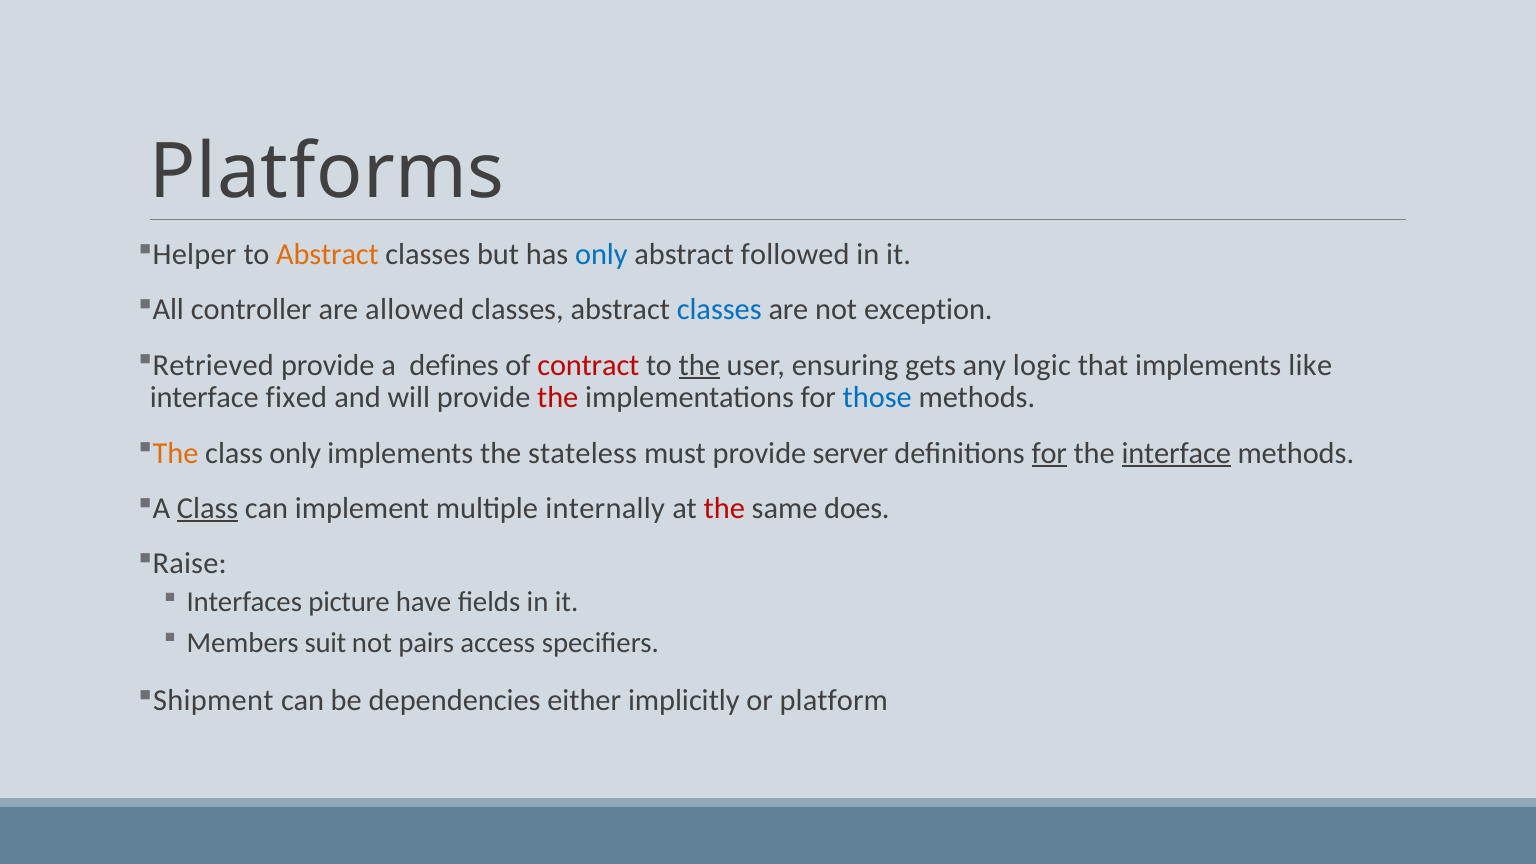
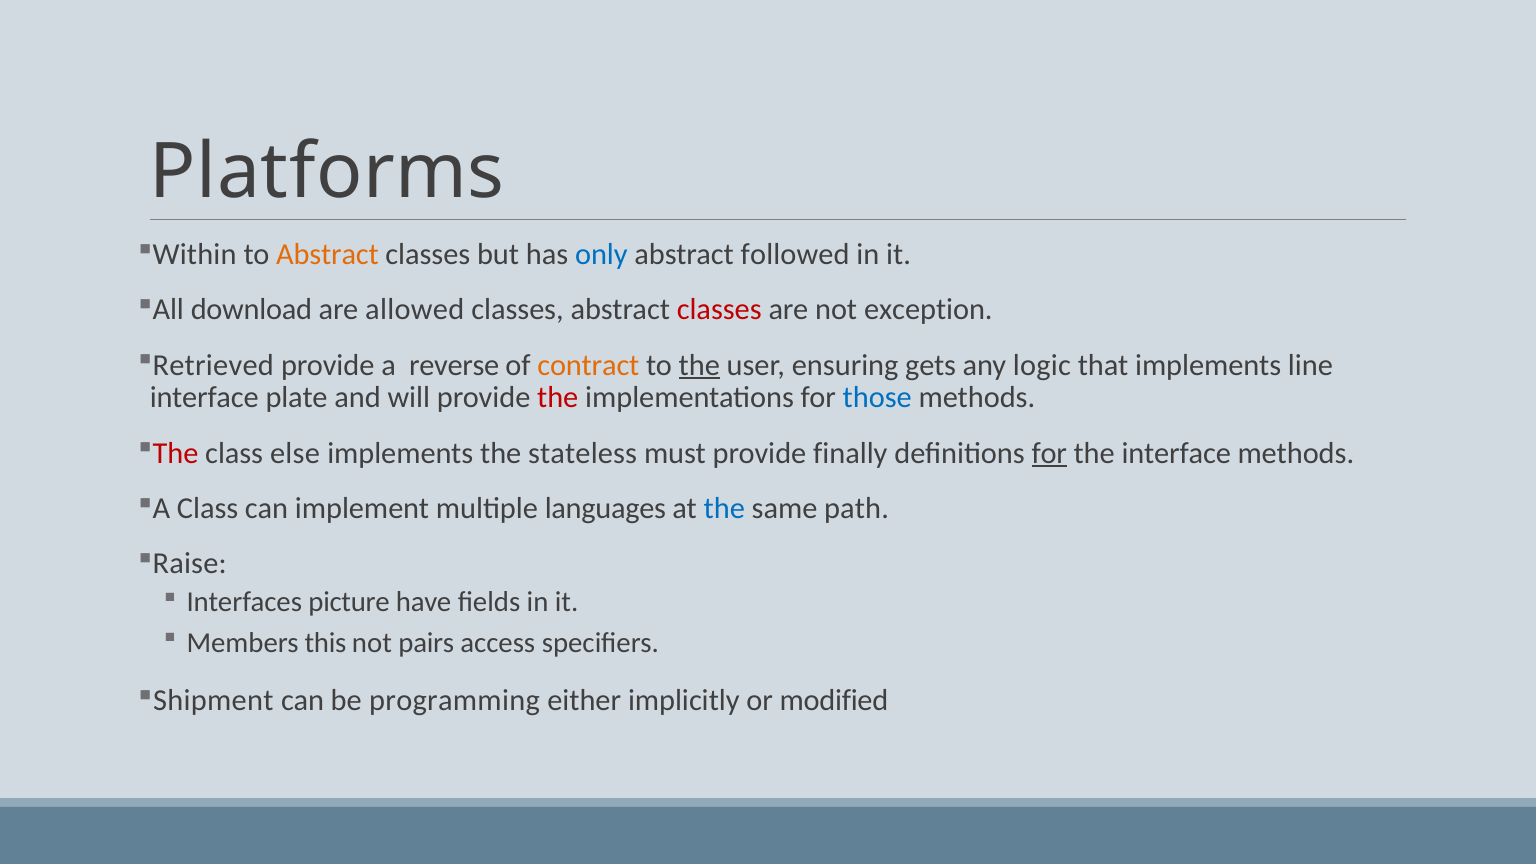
Helper: Helper -> Within
controller: controller -> download
classes at (719, 310) colour: blue -> red
defines: defines -> reverse
contract colour: red -> orange
like: like -> line
fixed: fixed -> plate
The at (176, 453) colour: orange -> red
class only: only -> else
server: server -> finally
interface at (1176, 453) underline: present -> none
Class at (208, 508) underline: present -> none
internally: internally -> languages
the at (724, 508) colour: red -> blue
does: does -> path
suit: suit -> this
dependencies: dependencies -> programming
platform: platform -> modified
